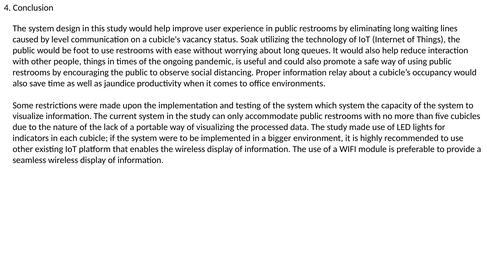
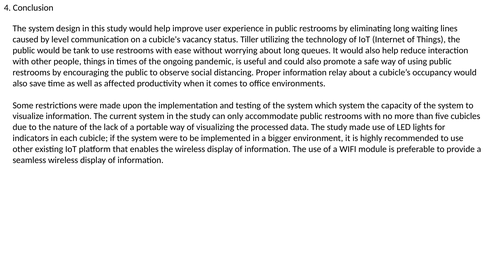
Soak: Soak -> Tiller
foot: foot -> tank
jaundice: jaundice -> affected
